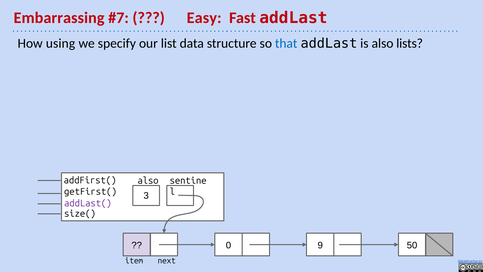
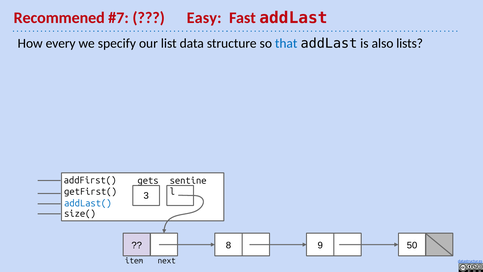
Embarrassing: Embarrassing -> Recommened
using: using -> every
also at (148, 180): also -> gets
addLast( colour: purple -> blue
0: 0 -> 8
